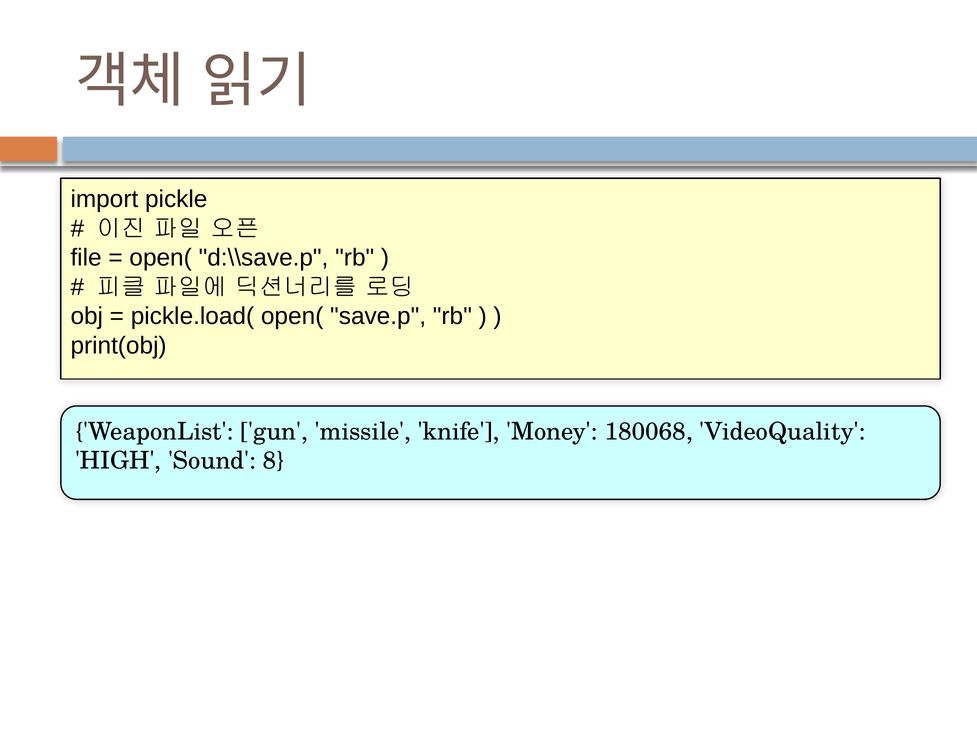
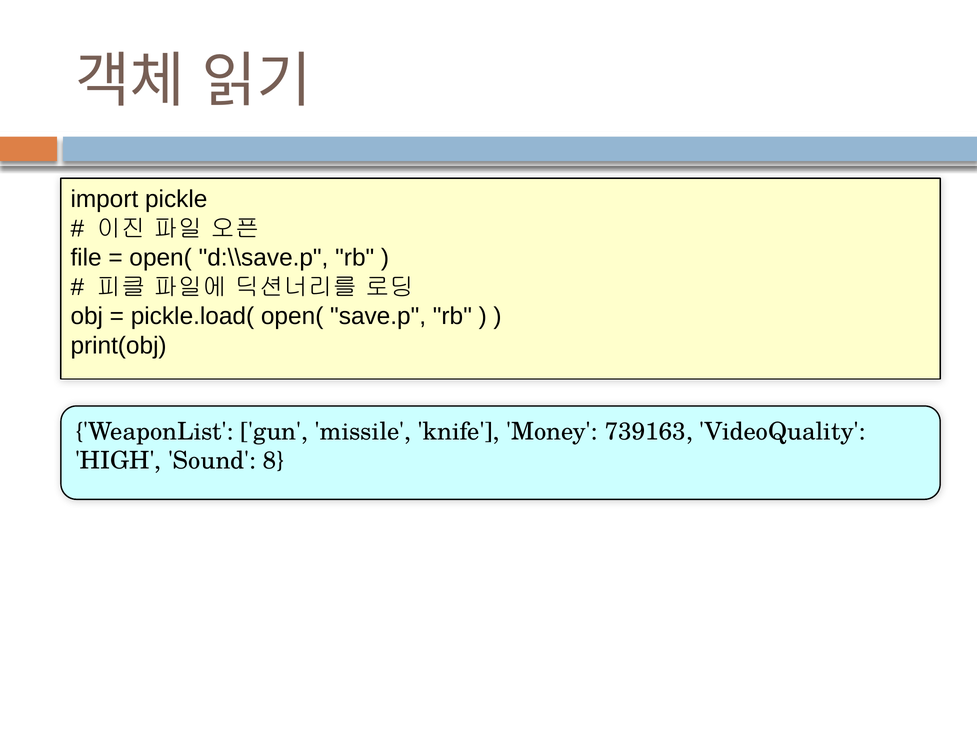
180068: 180068 -> 739163
